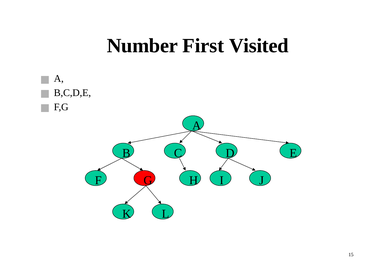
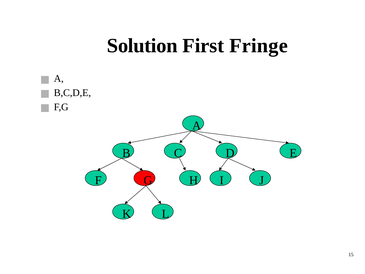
Number: Number -> Solution
Visited: Visited -> Fringe
